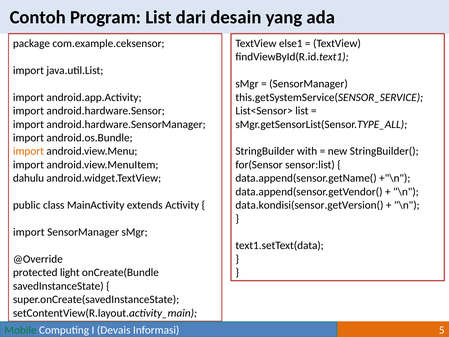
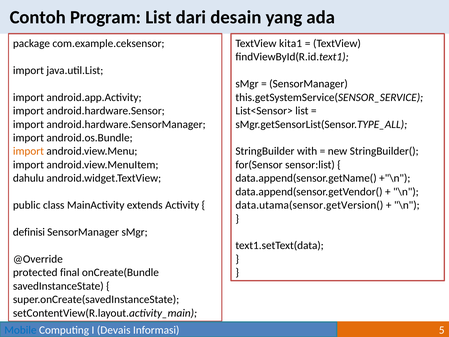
else1: else1 -> kita1
data.kondisi(sensor.getVersion(: data.kondisi(sensor.getVersion( -> data.utama(sensor.getVersion(
import at (29, 232): import -> definisi
light: light -> final
Mobile colour: green -> blue
